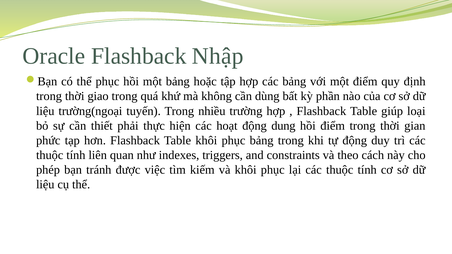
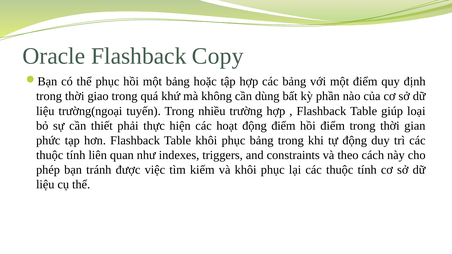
Nhập: Nhập -> Copy
động dung: dung -> điểm
